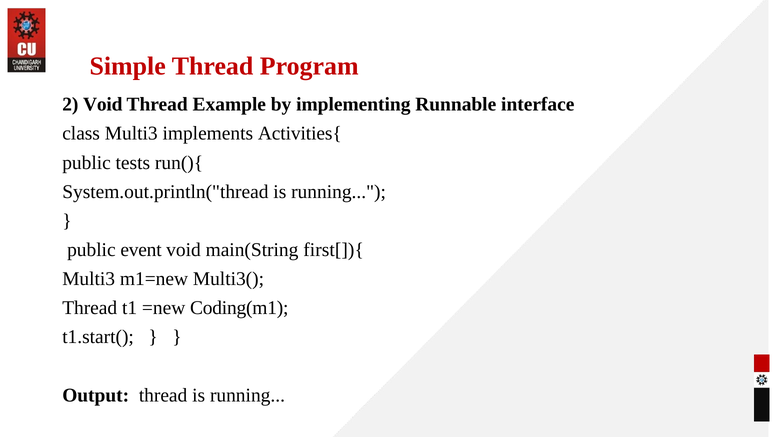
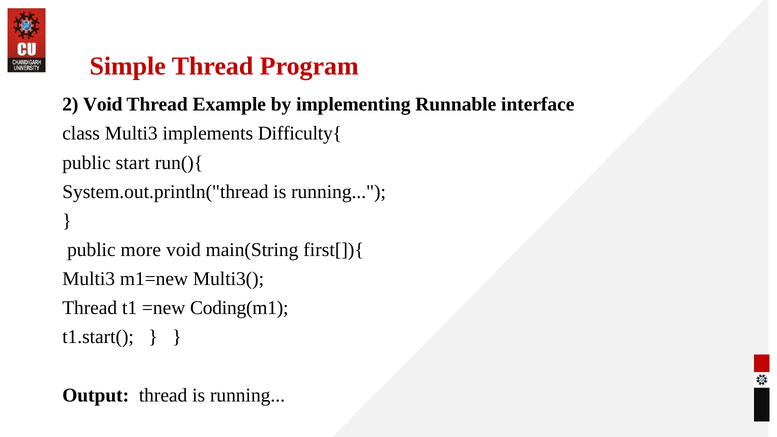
Activities{: Activities{ -> Difficulty{
tests: tests -> start
event: event -> more
